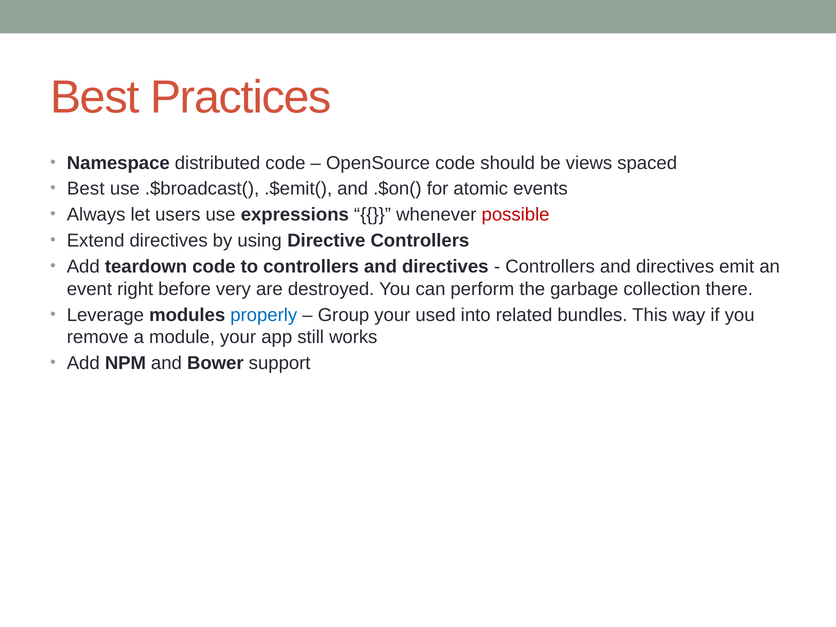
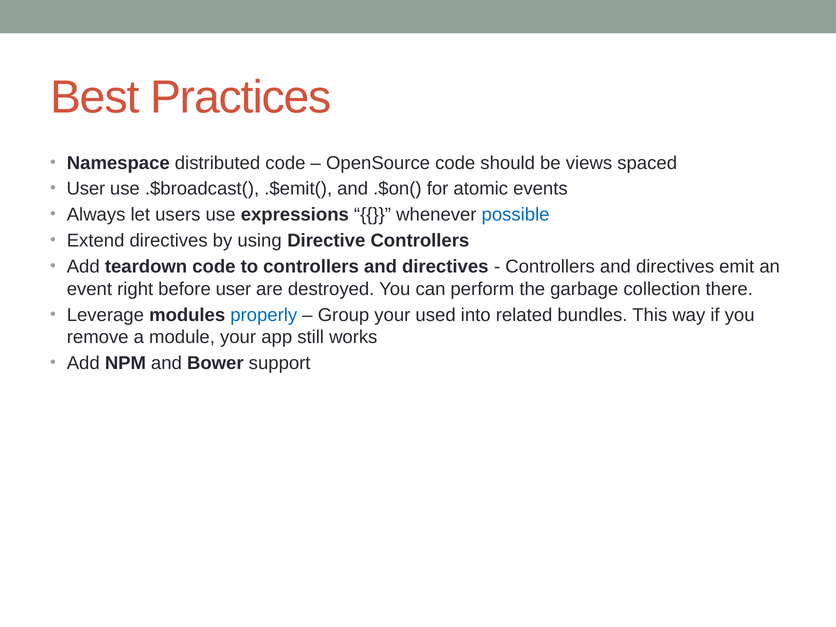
Best at (86, 189): Best -> User
possible colour: red -> blue
before very: very -> user
